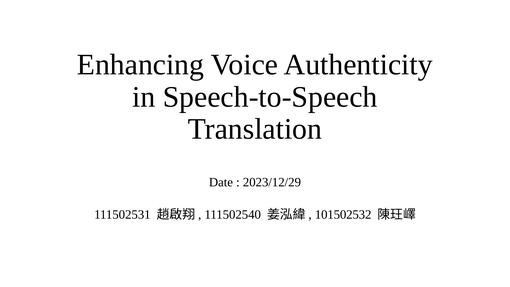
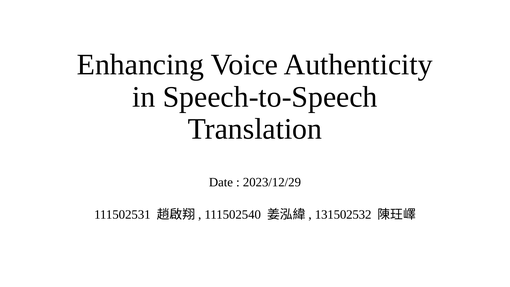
101502532: 101502532 -> 131502532
